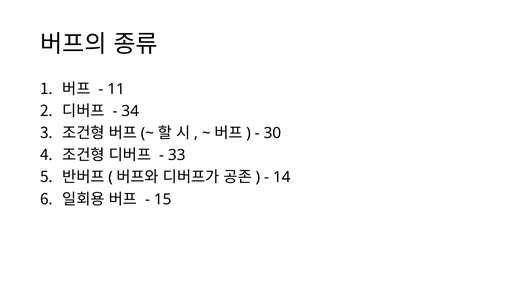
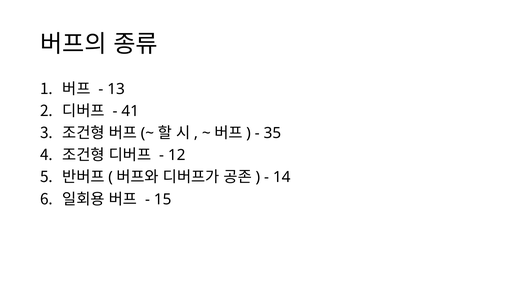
11: 11 -> 13
34: 34 -> 41
30: 30 -> 35
33: 33 -> 12
